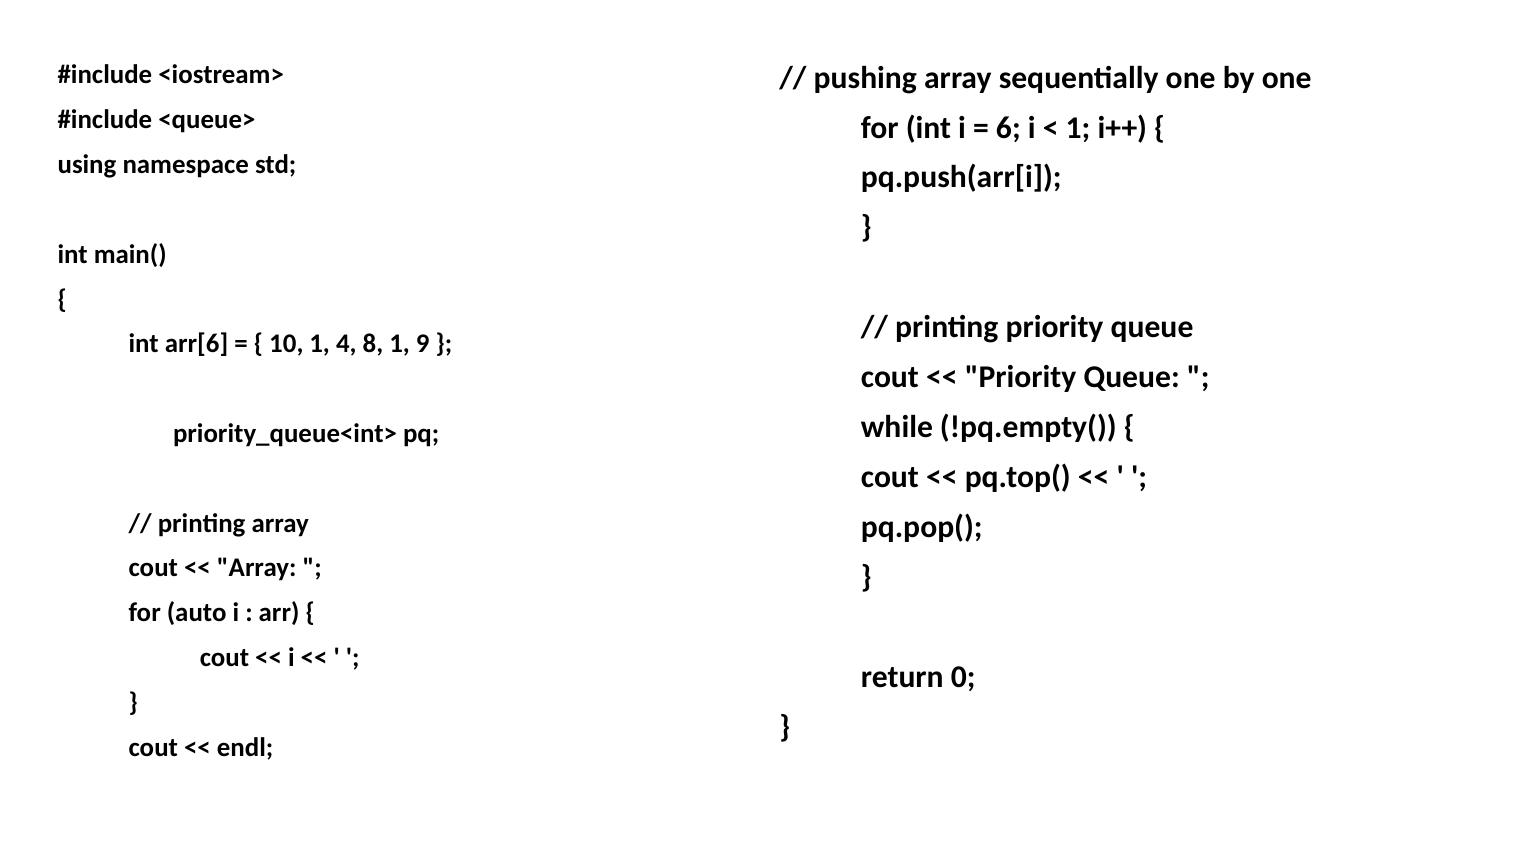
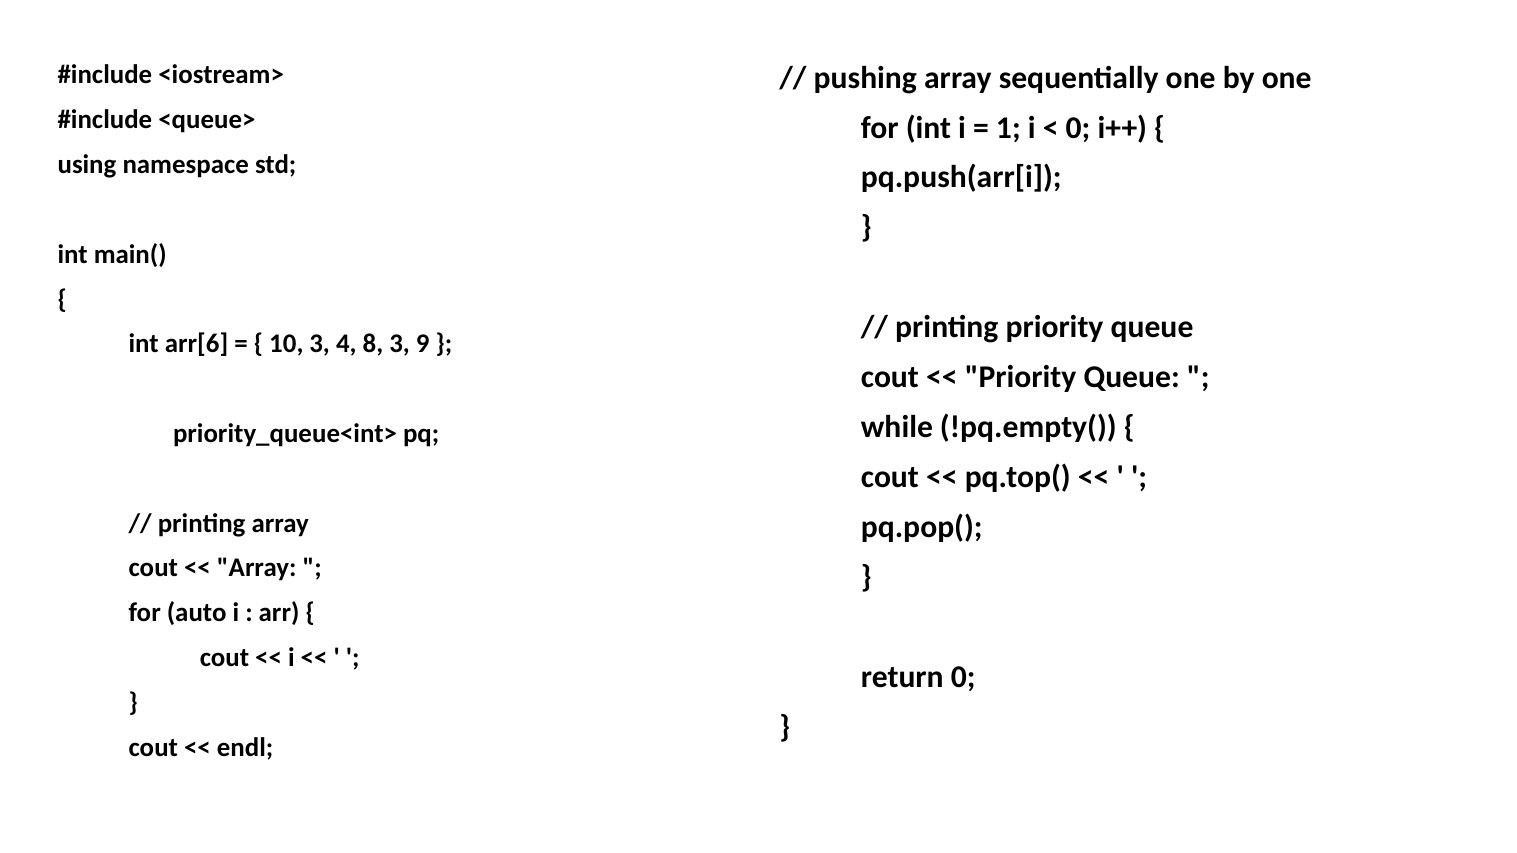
6: 6 -> 1
1 at (1078, 128): 1 -> 0
10 1: 1 -> 3
8 1: 1 -> 3
